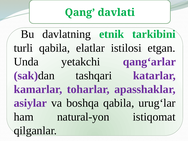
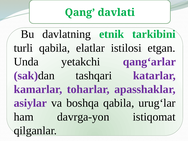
natural-yon: natural-yon -> davrga-yon
